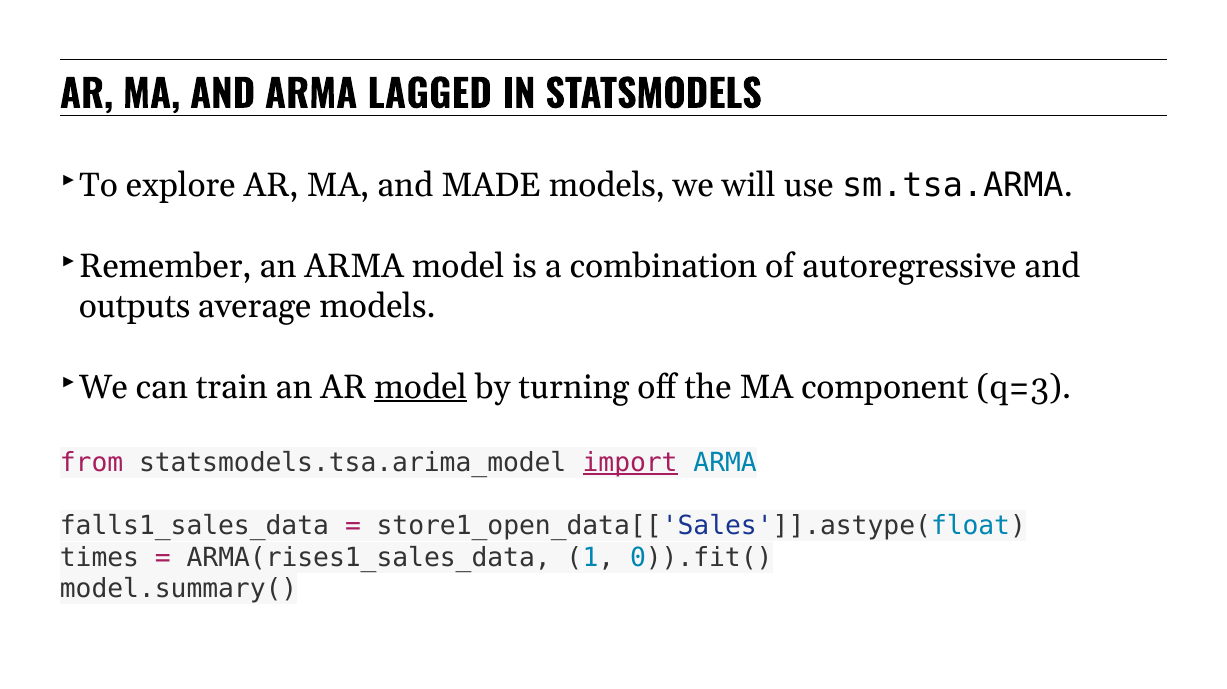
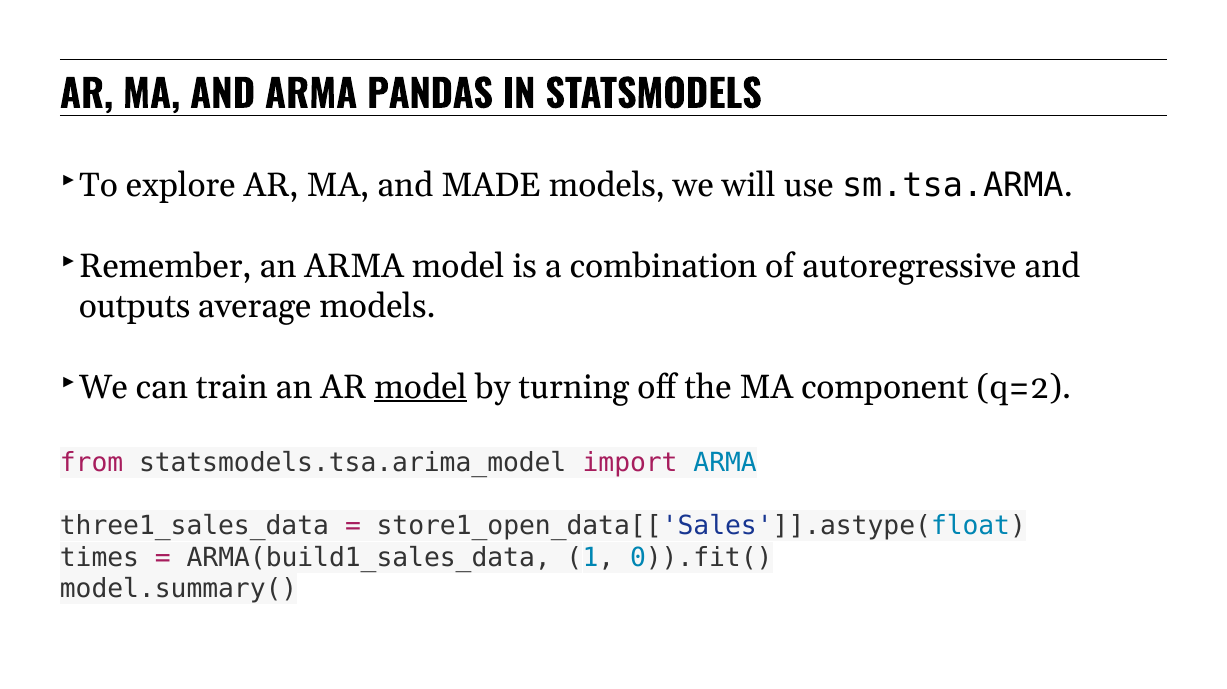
LAGGED: LAGGED -> PANDAS
q=3: q=3 -> q=2
import underline: present -> none
falls1_sales_data: falls1_sales_data -> three1_sales_data
ARMA(rises1_sales_data: ARMA(rises1_sales_data -> ARMA(build1_sales_data
